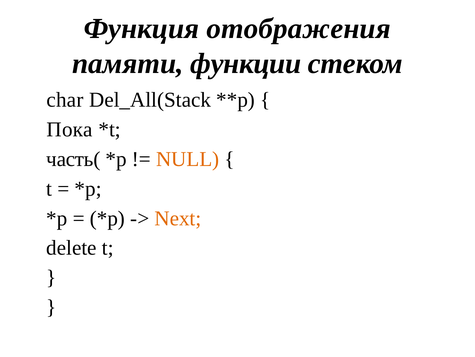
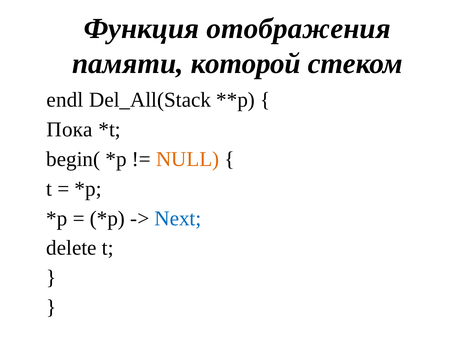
функции: функции -> которой
char: char -> endl
часть(: часть( -> begin(
Next colour: orange -> blue
